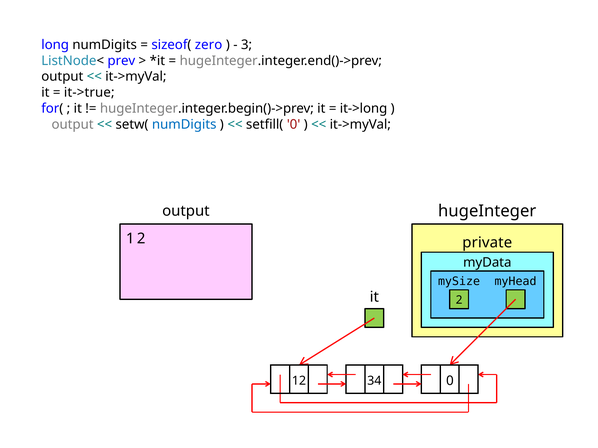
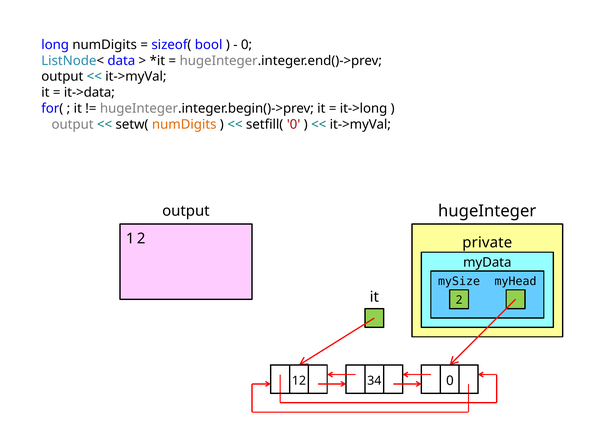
zero: zero -> bool
3 at (247, 45): 3 -> 0
prev: prev -> data
it->true: it->true -> it->data
numDigits at (184, 124) colour: blue -> orange
